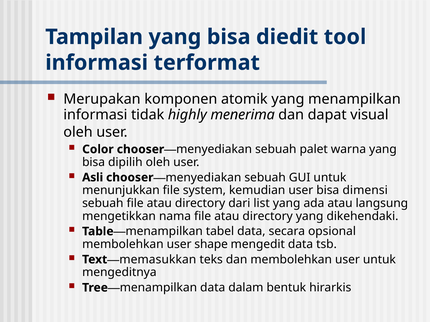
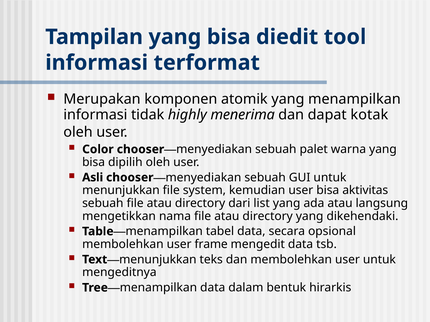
visual: visual -> kotak
dimensi: dimensi -> aktivitas
shape: shape -> frame
memasukkan at (158, 260): memasukkan -> menunjukkan
